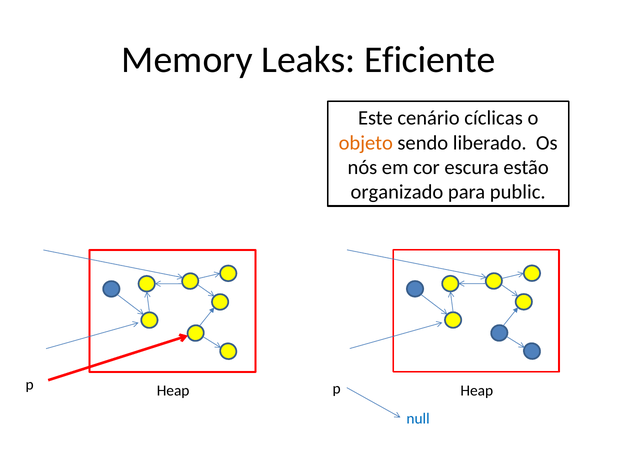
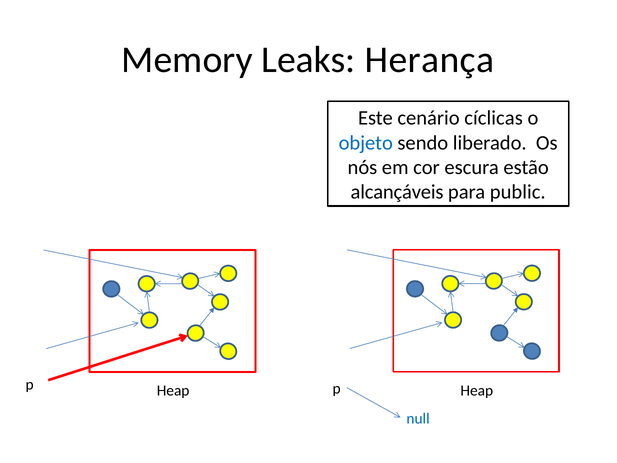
Eficiente: Eficiente -> Herança
objeto colour: orange -> blue
organizado: organizado -> alcançáveis
